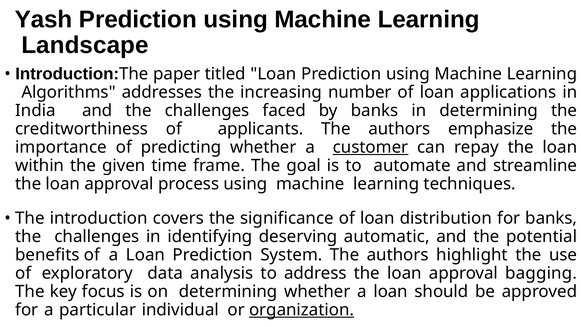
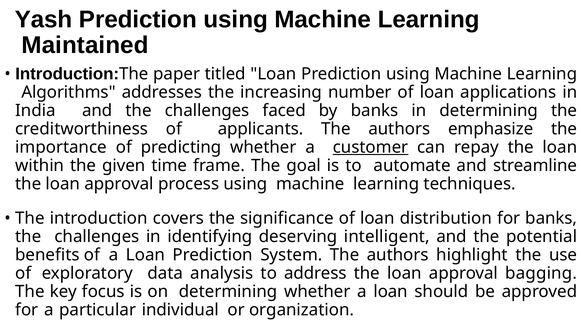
Landscape: Landscape -> Maintained
automatic: automatic -> intelligent
organization underline: present -> none
